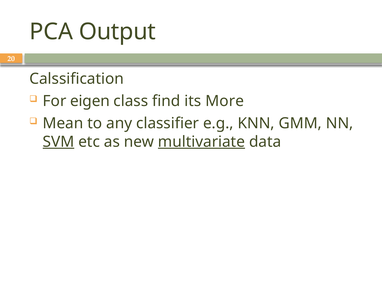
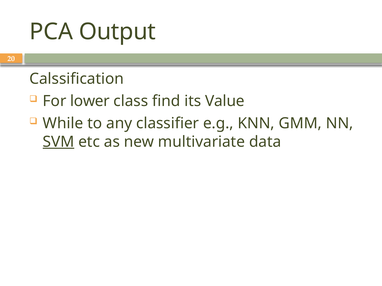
eigen: eigen -> lower
More: More -> Value
Mean: Mean -> While
multivariate underline: present -> none
